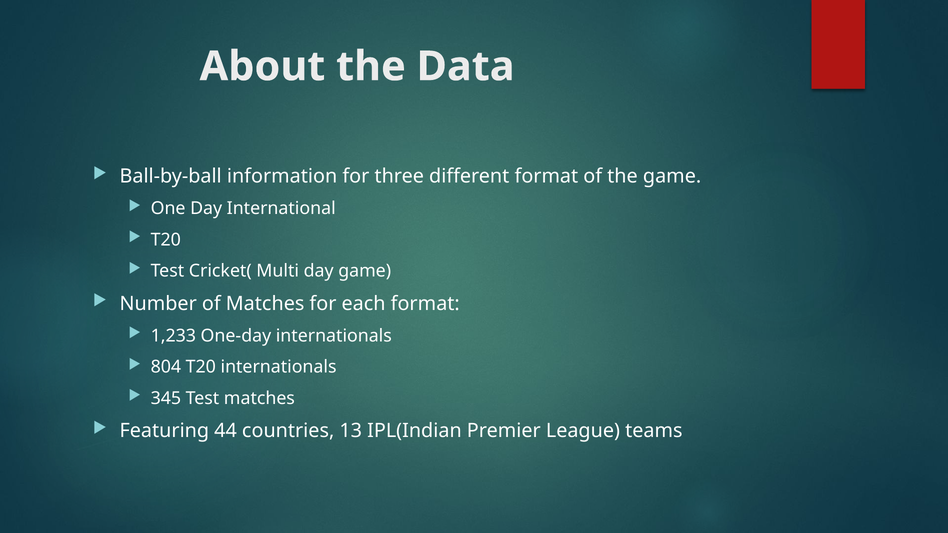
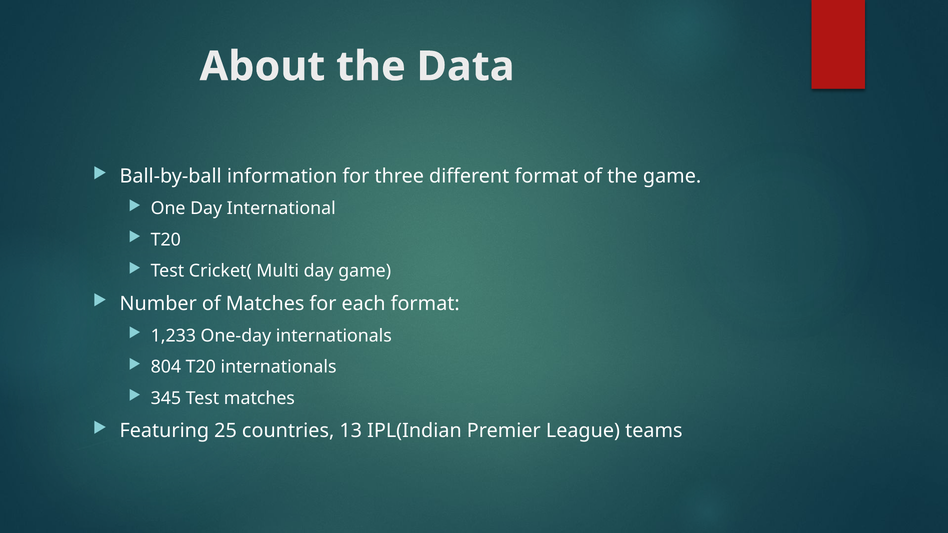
44: 44 -> 25
